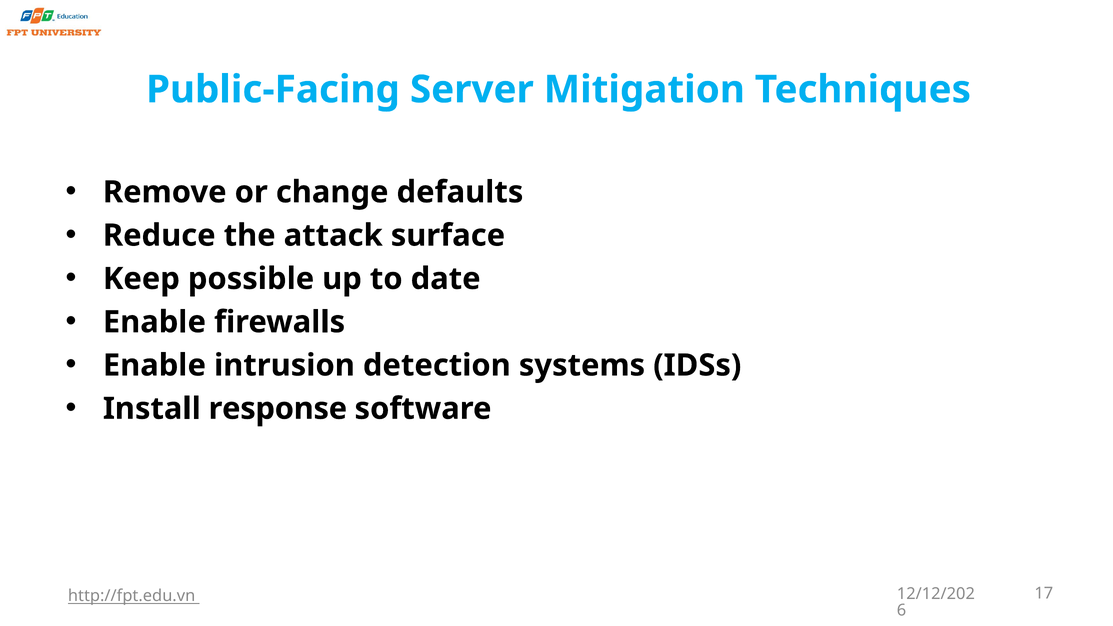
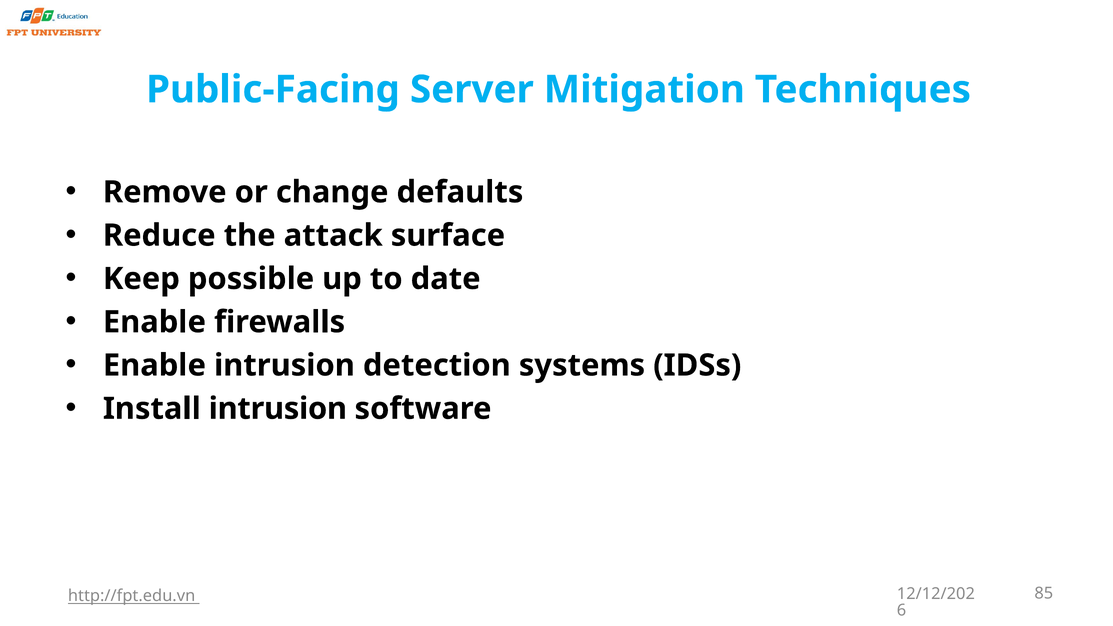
Install response: response -> intrusion
17: 17 -> 85
